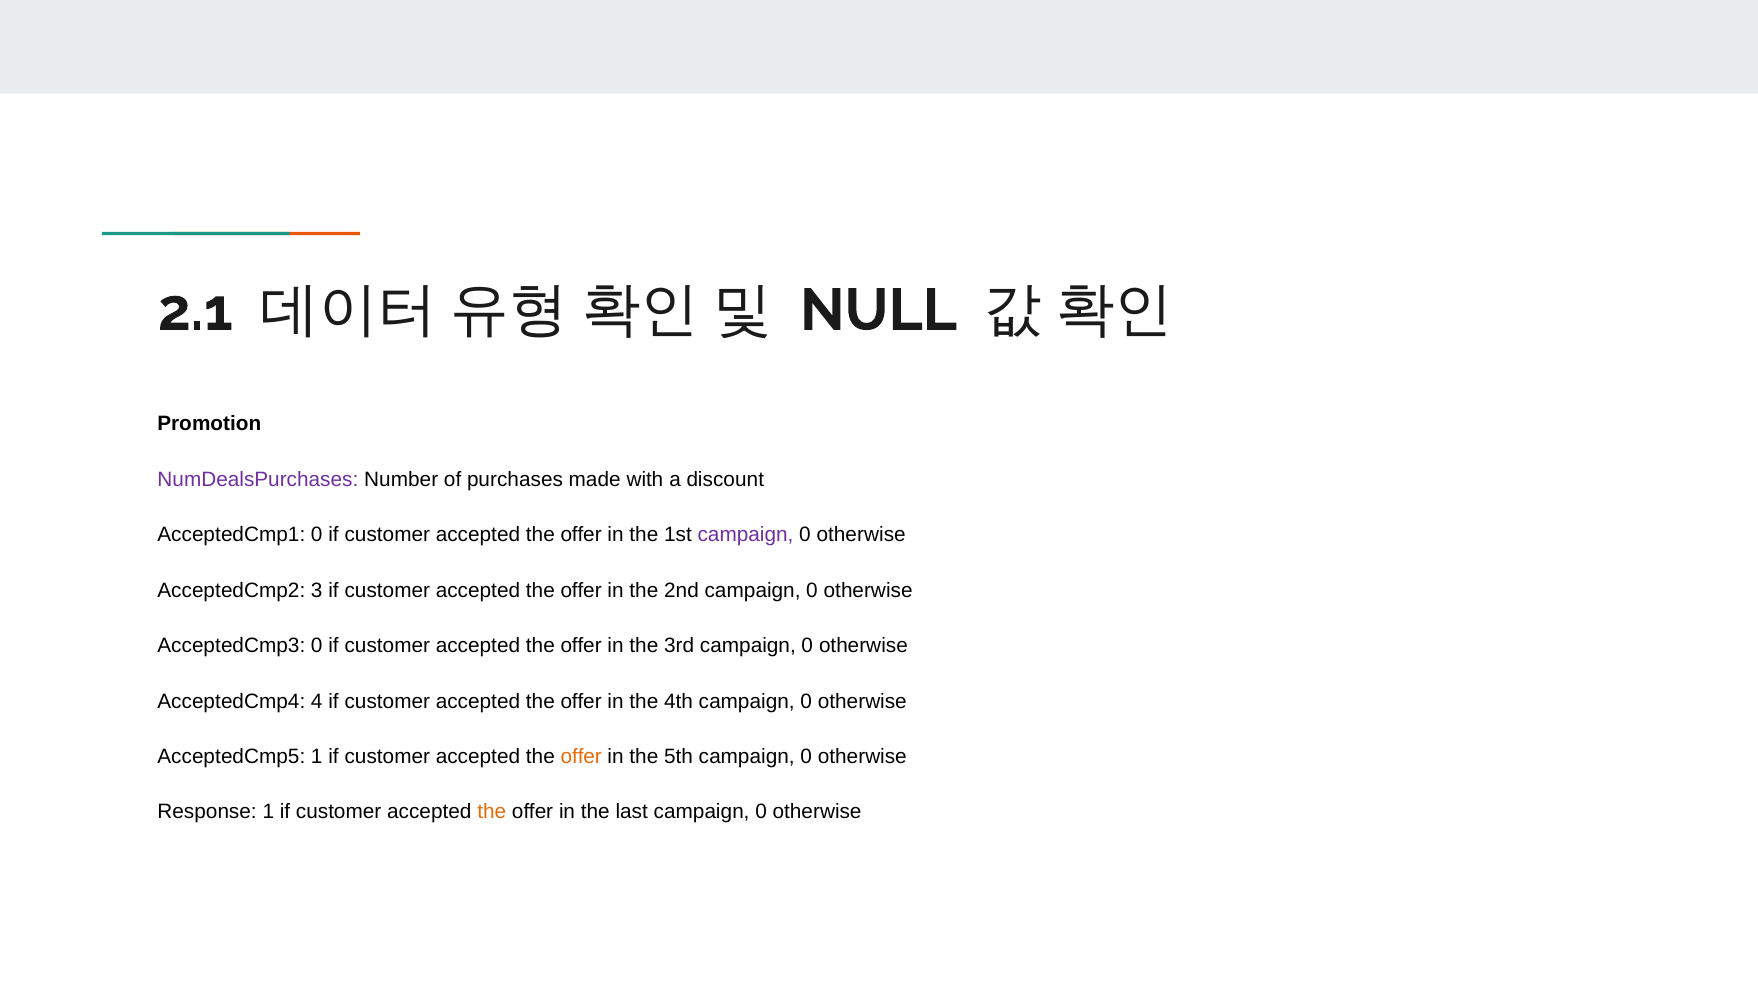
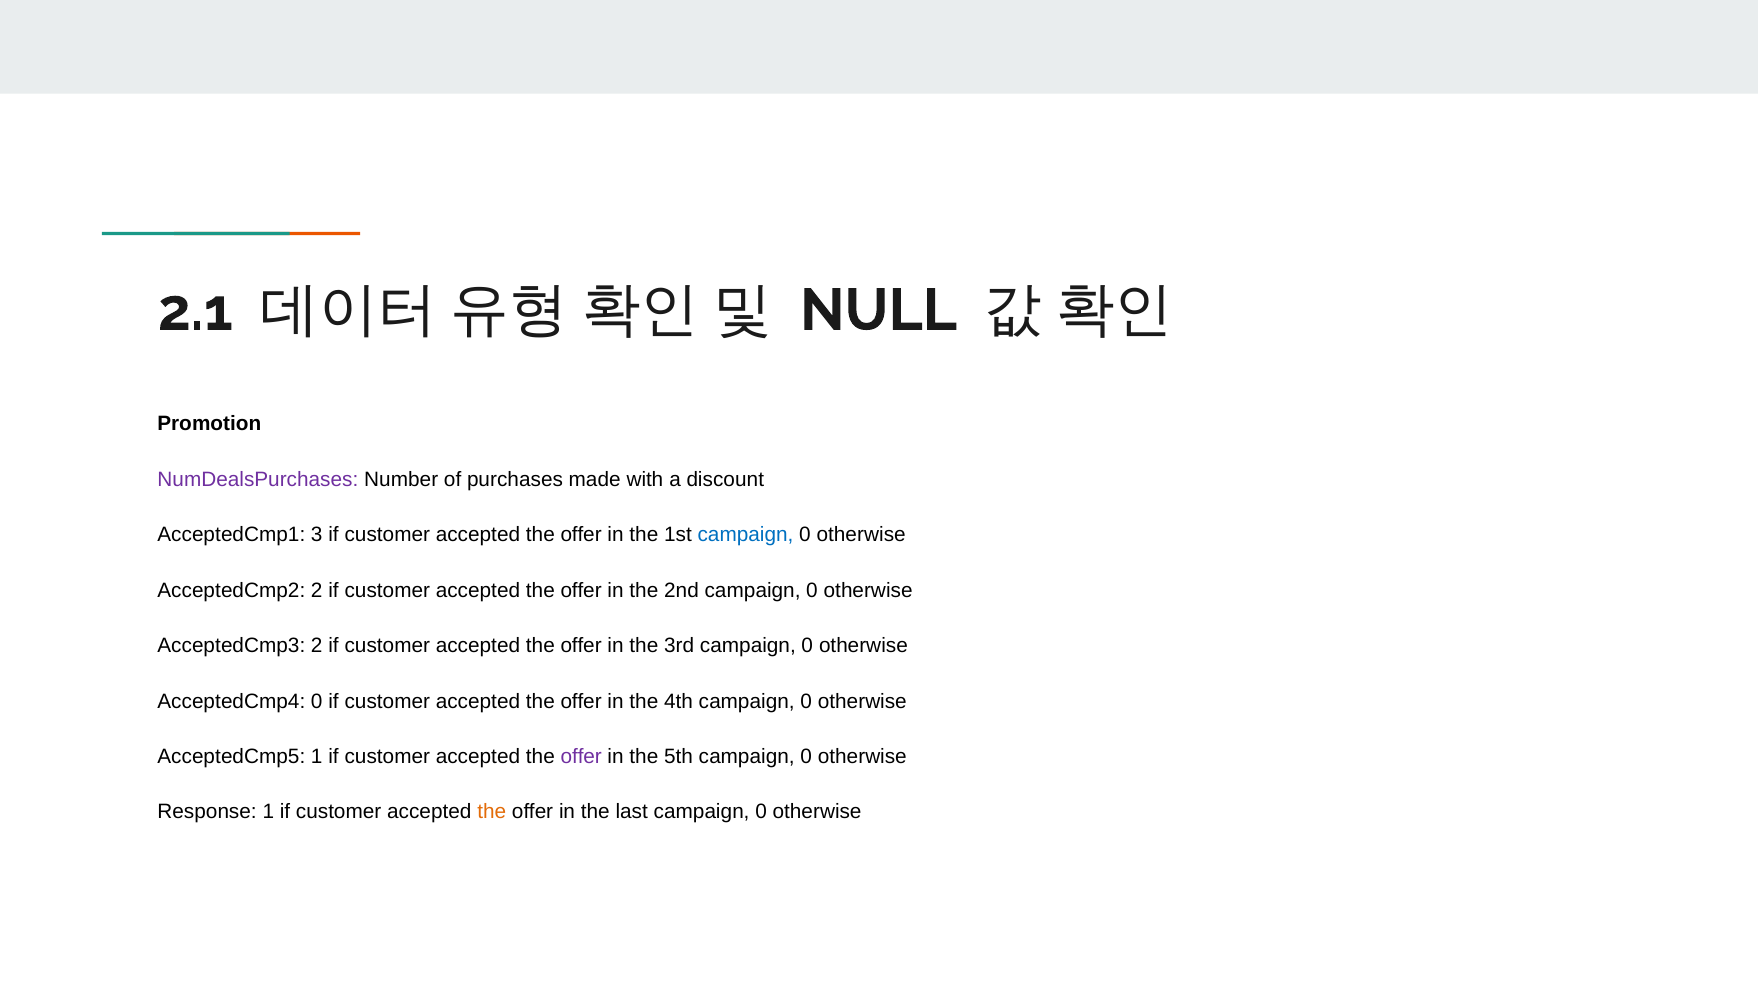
AcceptedCmp1 0: 0 -> 3
campaign at (746, 535) colour: purple -> blue
AcceptedCmp2 3: 3 -> 2
AcceptedCmp3 0: 0 -> 2
AcceptedCmp4 4: 4 -> 0
offer at (581, 757) colour: orange -> purple
